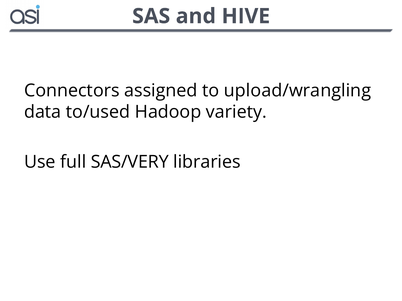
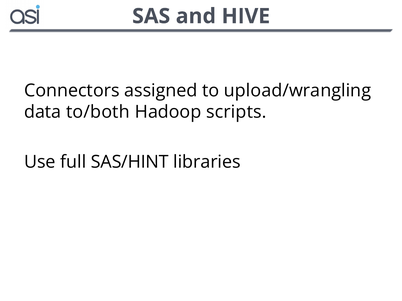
to/used: to/used -> to/both
variety: variety -> scripts
SAS/VERY: SAS/VERY -> SAS/HINT
